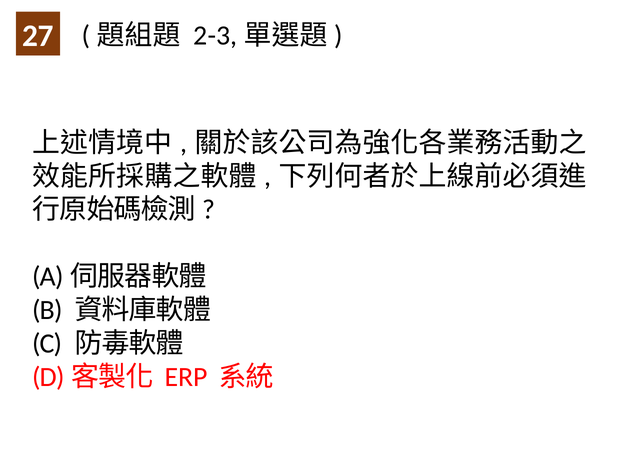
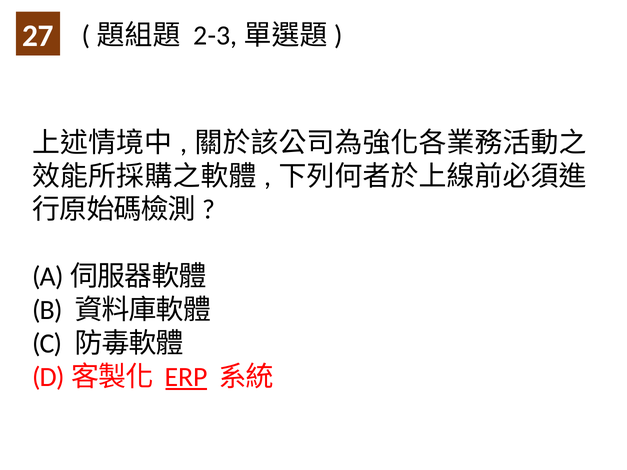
ERP underline: none -> present
